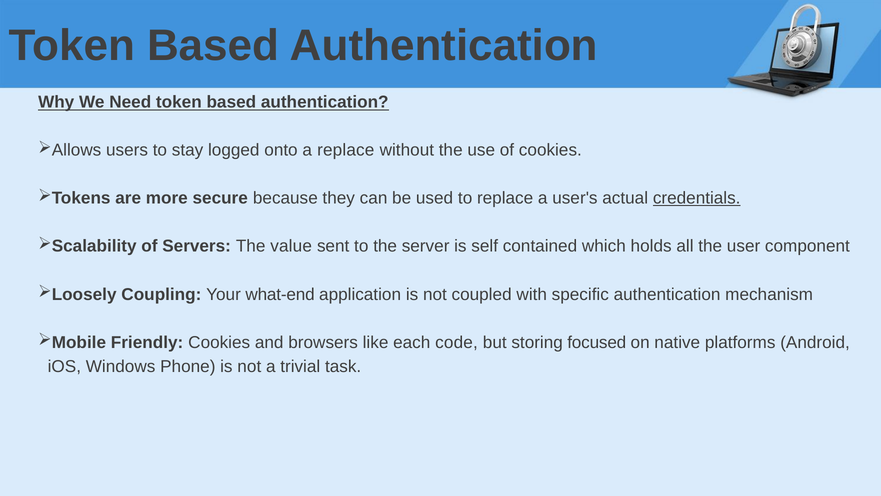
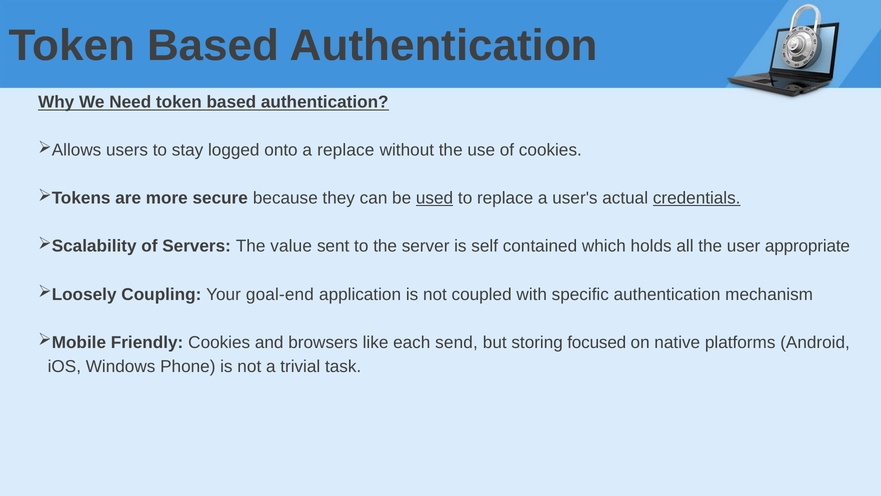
used underline: none -> present
component: component -> appropriate
what-end: what-end -> goal-end
code: code -> send
